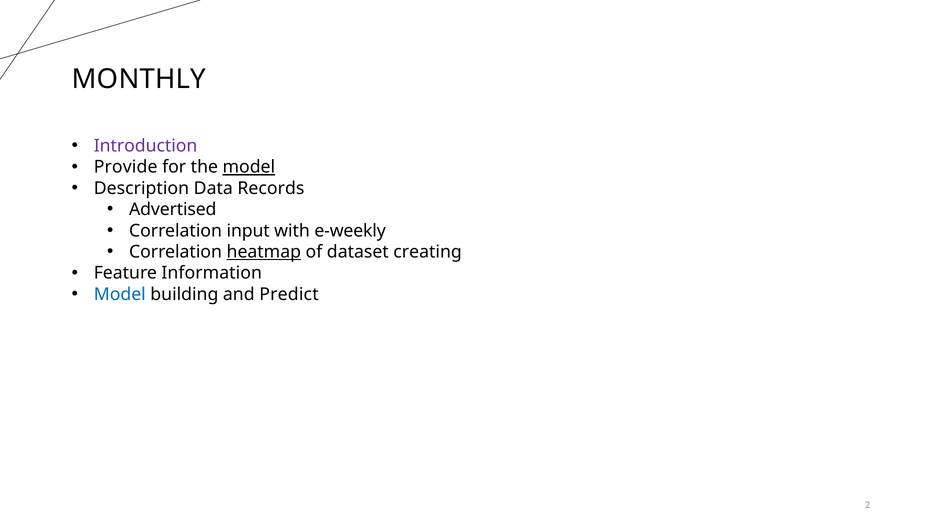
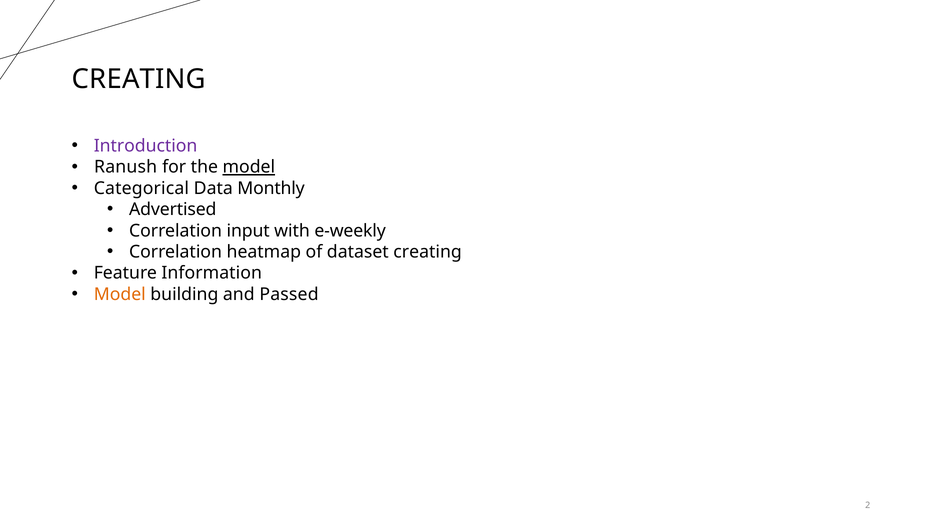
MONTHLY at (139, 79): MONTHLY -> CREATING
Provide: Provide -> Ranush
Description: Description -> Categorical
Records: Records -> Monthly
heatmap underline: present -> none
Model at (120, 294) colour: blue -> orange
Predict: Predict -> Passed
